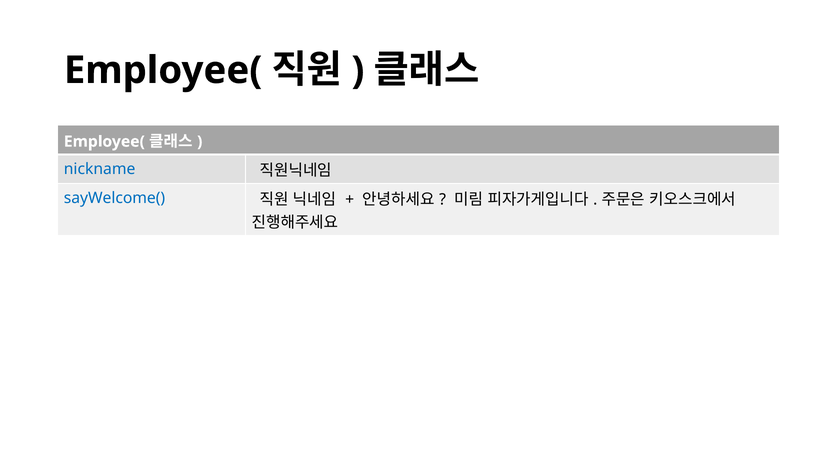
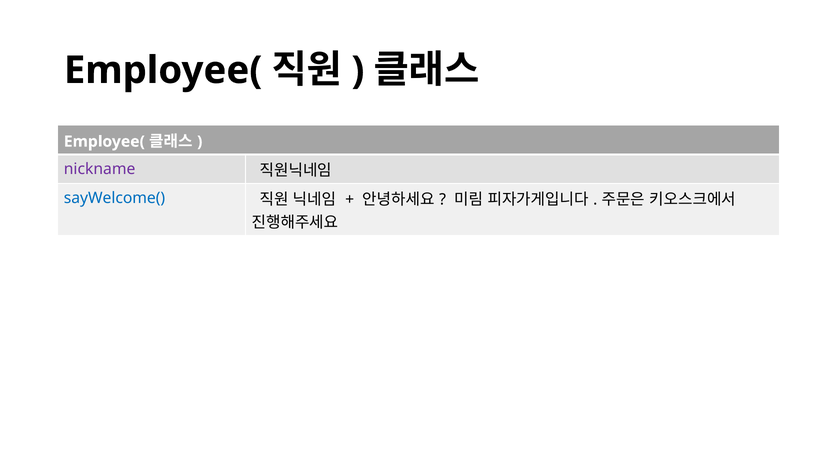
nickname colour: blue -> purple
